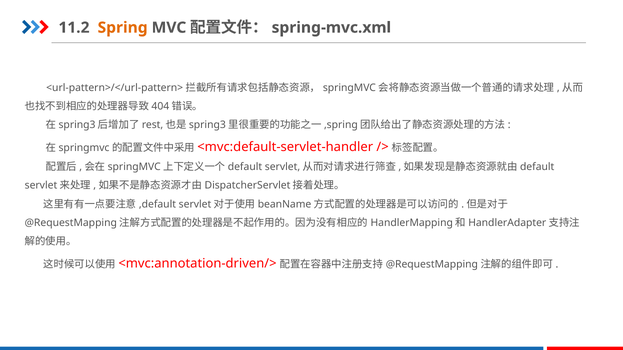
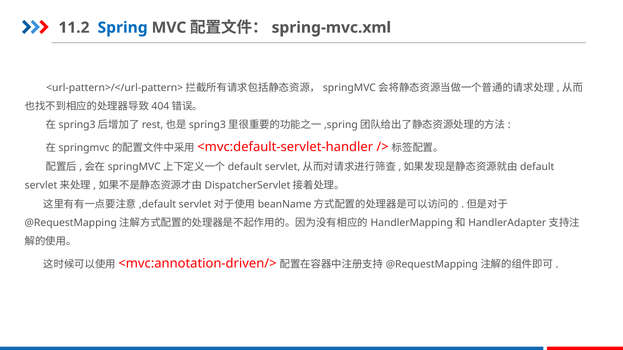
Spring colour: orange -> blue
